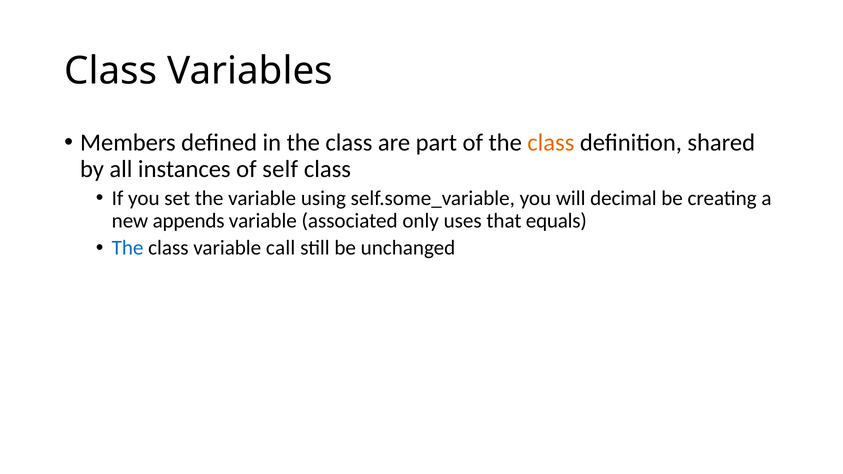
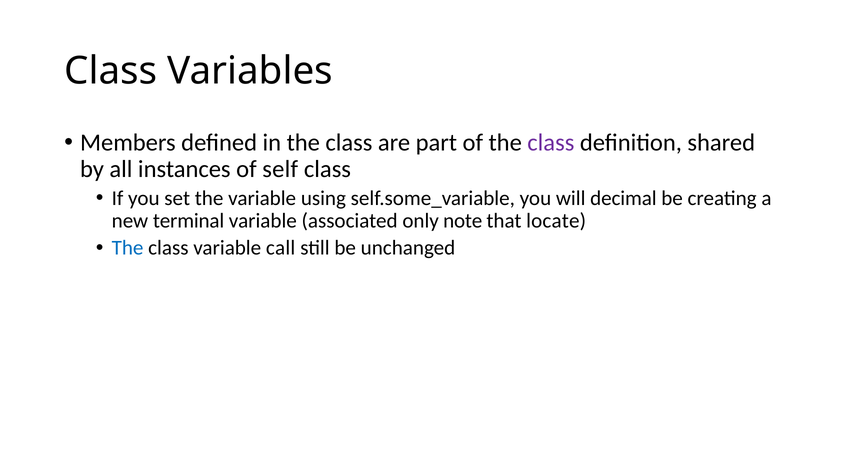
class at (551, 143) colour: orange -> purple
appends: appends -> terminal
uses: uses -> note
equals: equals -> locate
